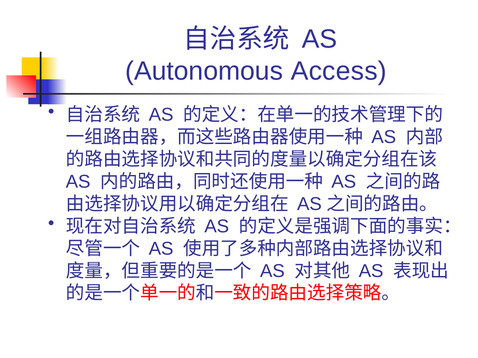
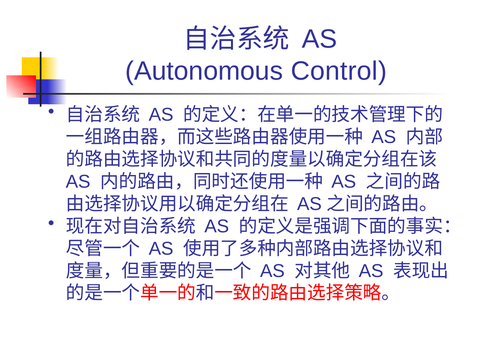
Access: Access -> Control
